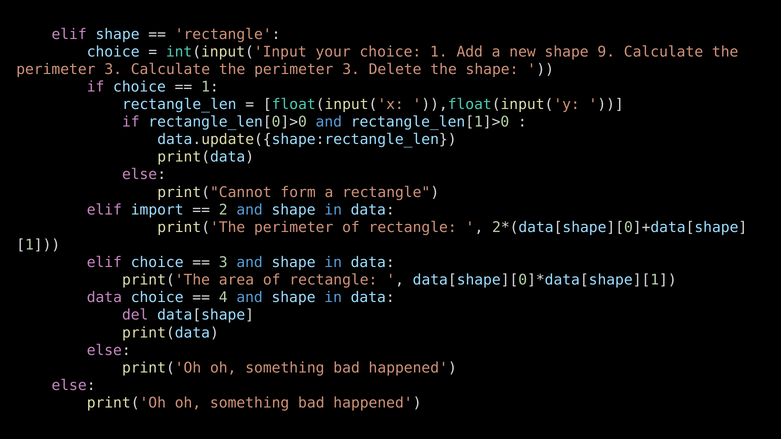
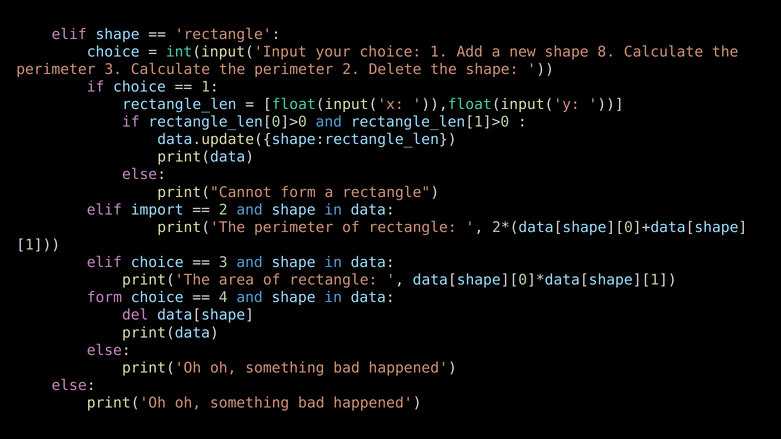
9: 9 -> 8
3 at (351, 69): 3 -> 2
data at (104, 298): data -> form
